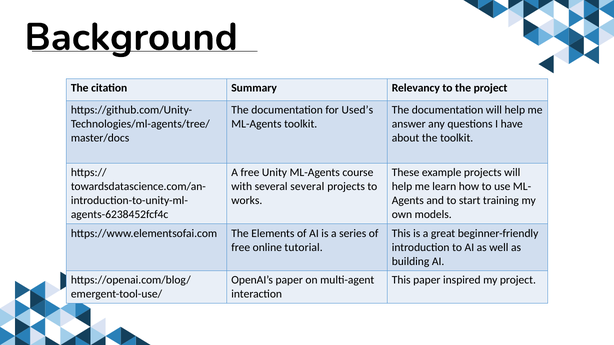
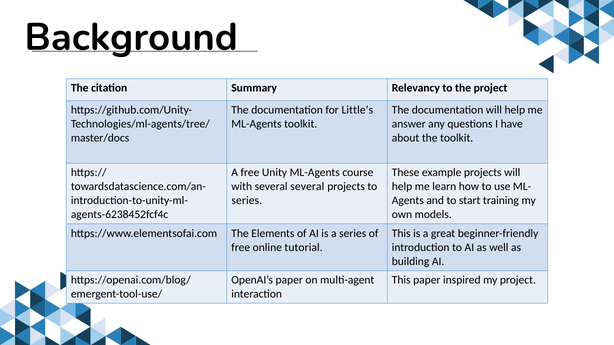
Used’s: Used’s -> Little’s
works at (247, 201): works -> series
